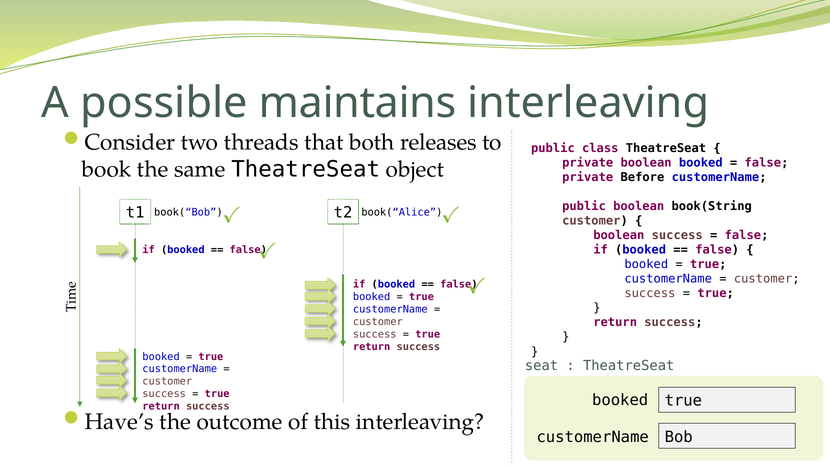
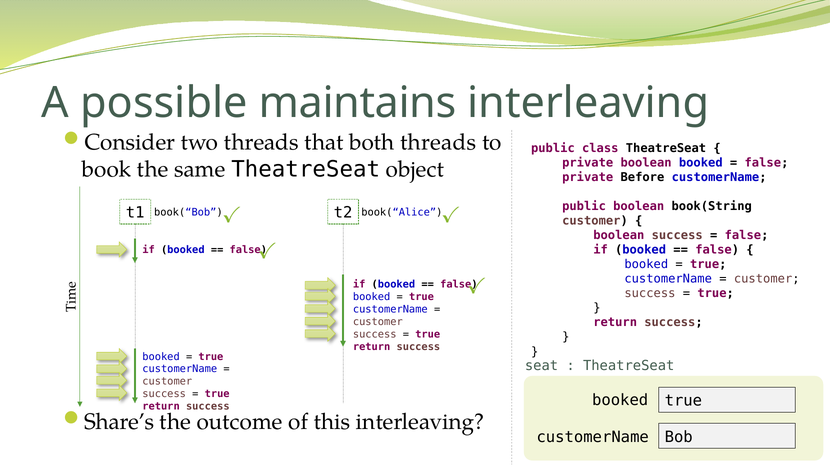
both releases: releases -> threads
Have’s: Have’s -> Share’s
